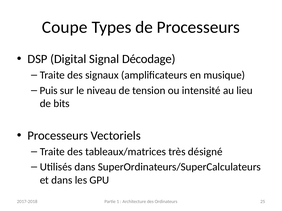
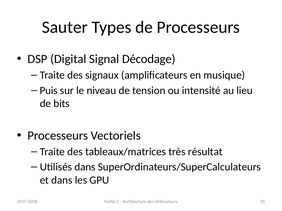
Coupe: Coupe -> Sauter
désigné: désigné -> résultat
